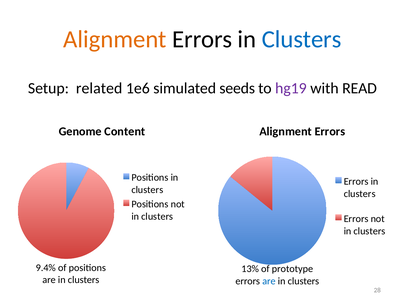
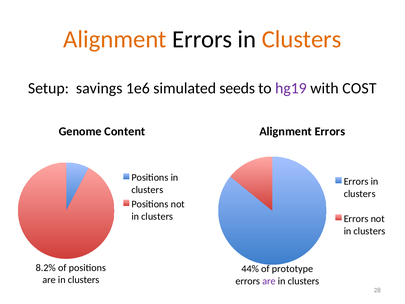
Clusters at (302, 39) colour: blue -> orange
related: related -> savings
READ: READ -> COST
9.4%: 9.4% -> 8.2%
13%: 13% -> 44%
are at (269, 281) colour: blue -> purple
